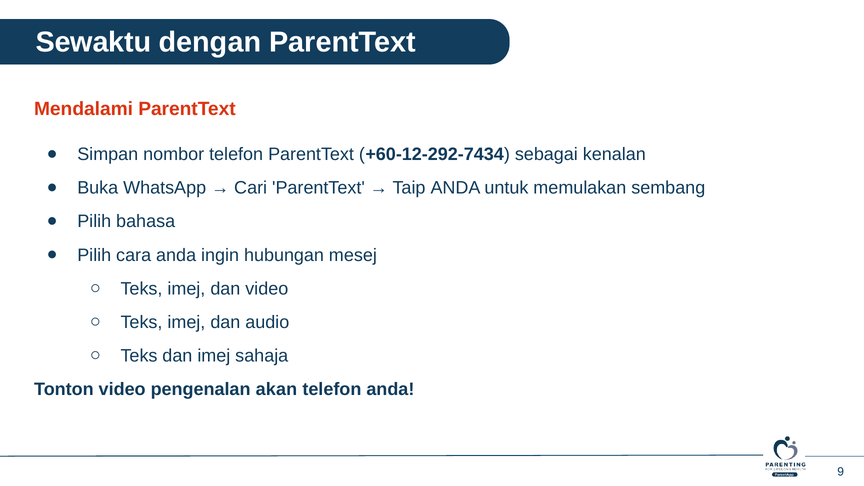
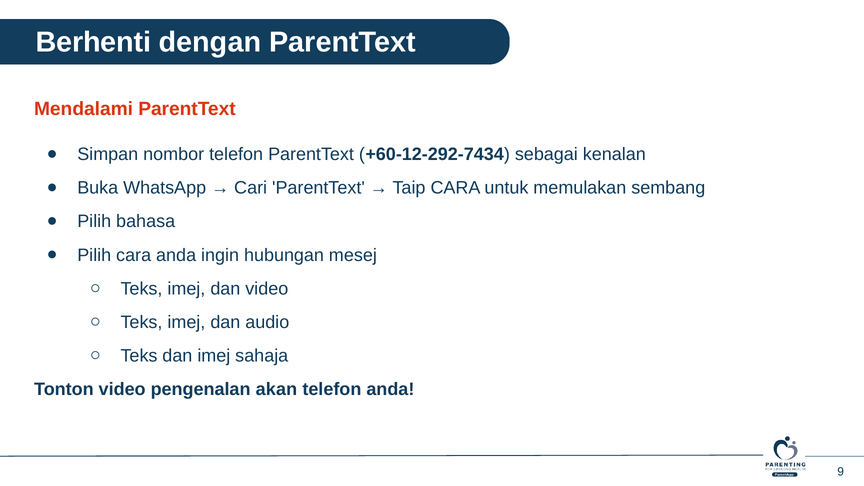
Sewaktu: Sewaktu -> Berhenti
Taip ANDA: ANDA -> CARA
